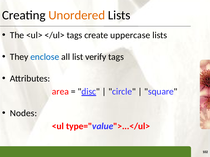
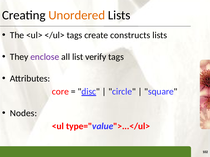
uppercase: uppercase -> constructs
enclose colour: blue -> purple
area: area -> core
